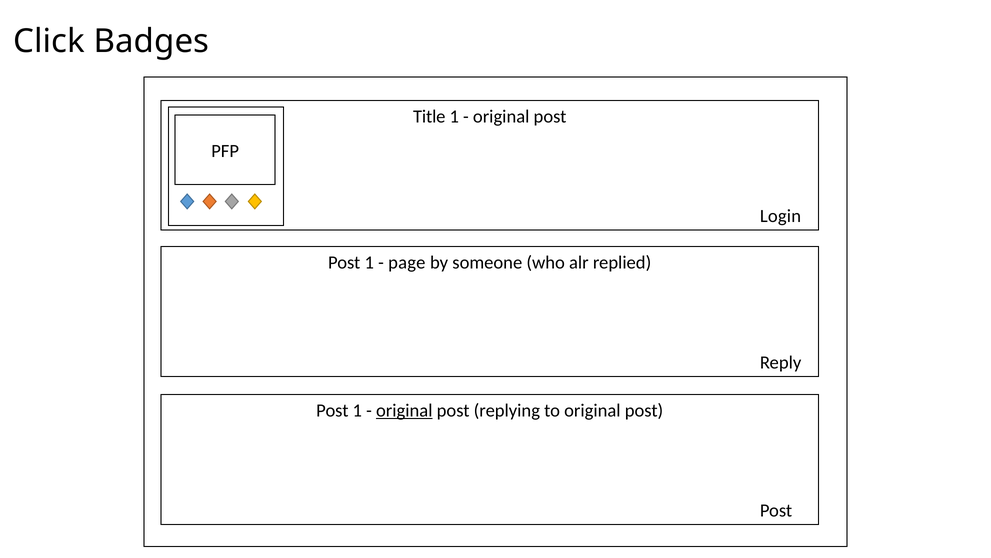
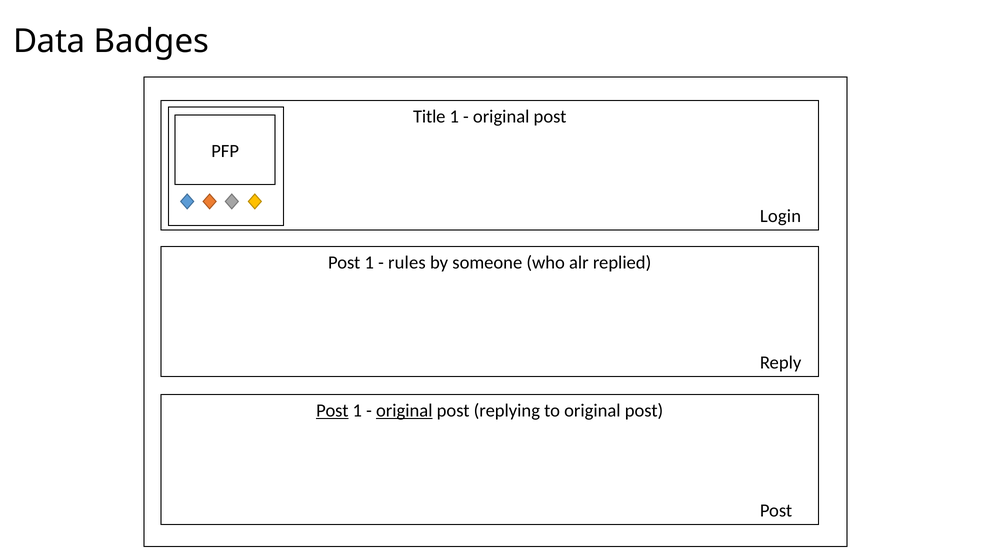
Click: Click -> Data
page: page -> rules
Post at (332, 410) underline: none -> present
